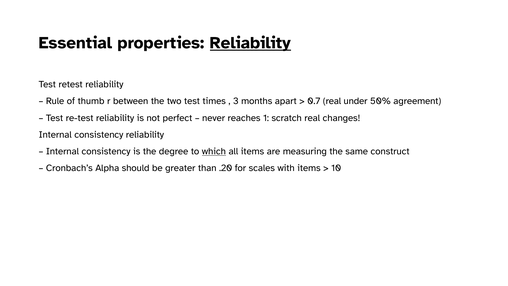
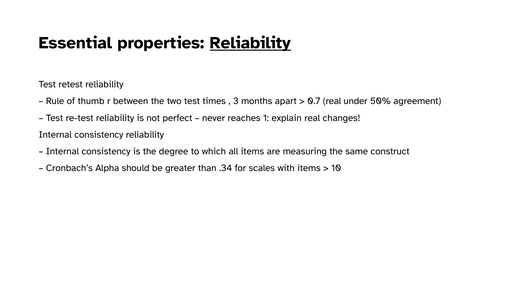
scratch: scratch -> explain
which underline: present -> none
.20: .20 -> .34
